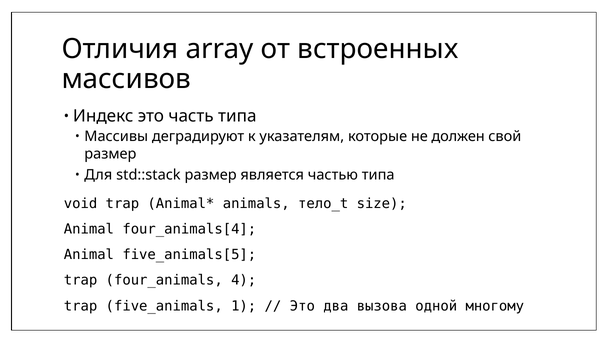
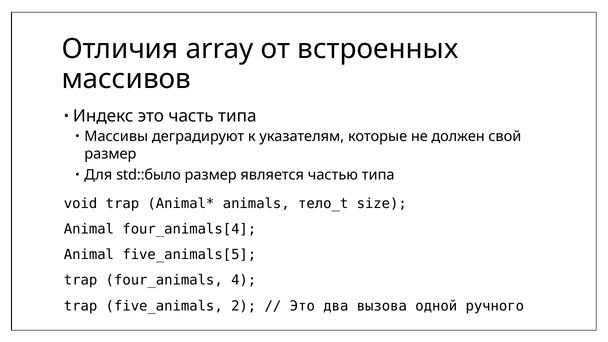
std::stack: std::stack -> std::было
1: 1 -> 2
многому: многому -> ручного
